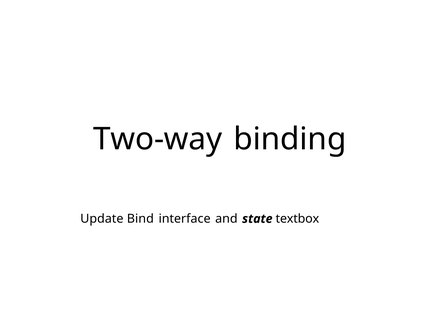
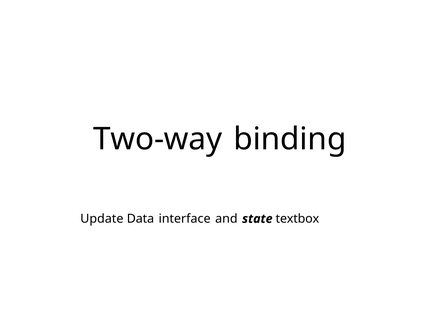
Bind: Bind -> Data
